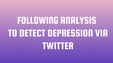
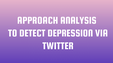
FOLLOWING: FOLLOWING -> APPROACH
